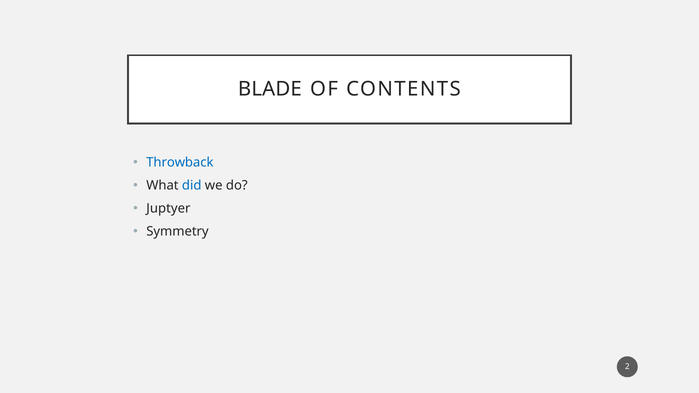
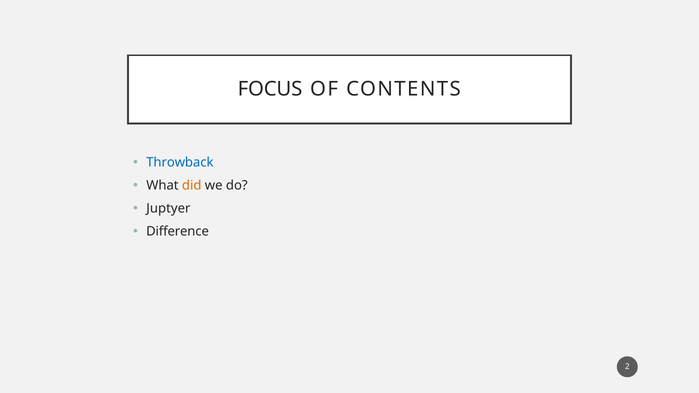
BLADE: BLADE -> FOCUS
did colour: blue -> orange
Symmetry: Symmetry -> Difference
